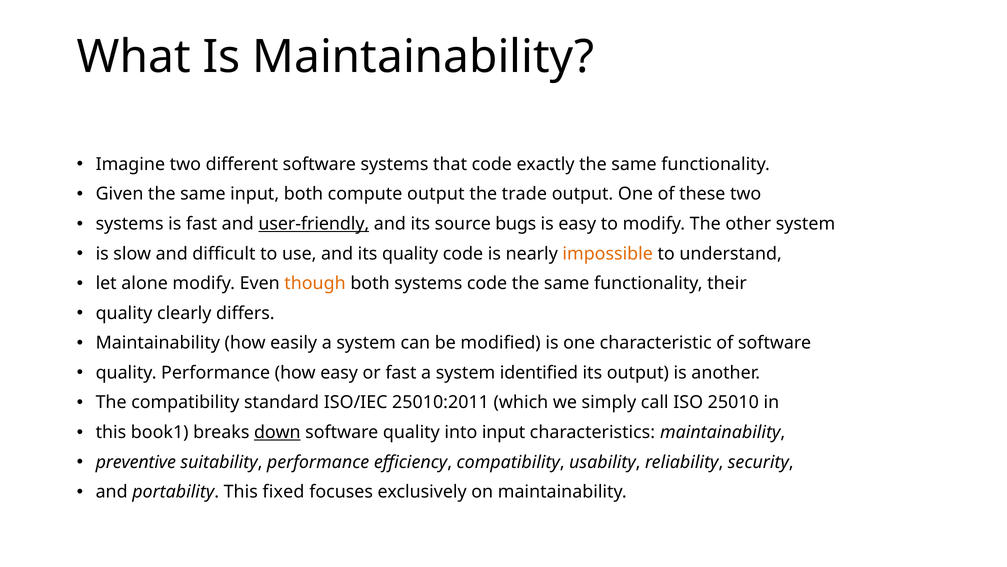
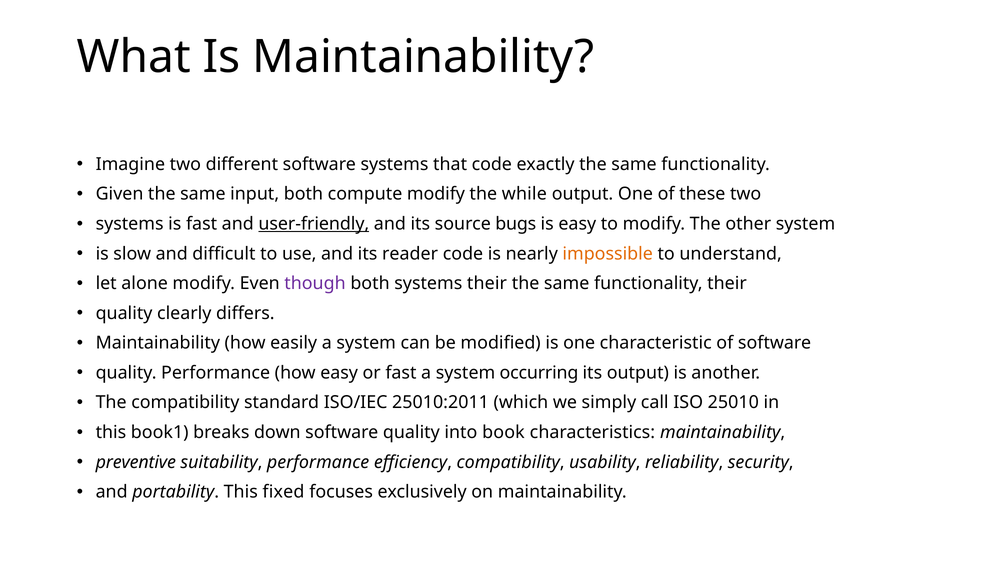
compute output: output -> modify
trade: trade -> while
its quality: quality -> reader
though colour: orange -> purple
systems code: code -> their
identified: identified -> occurring
down underline: present -> none
into input: input -> book
